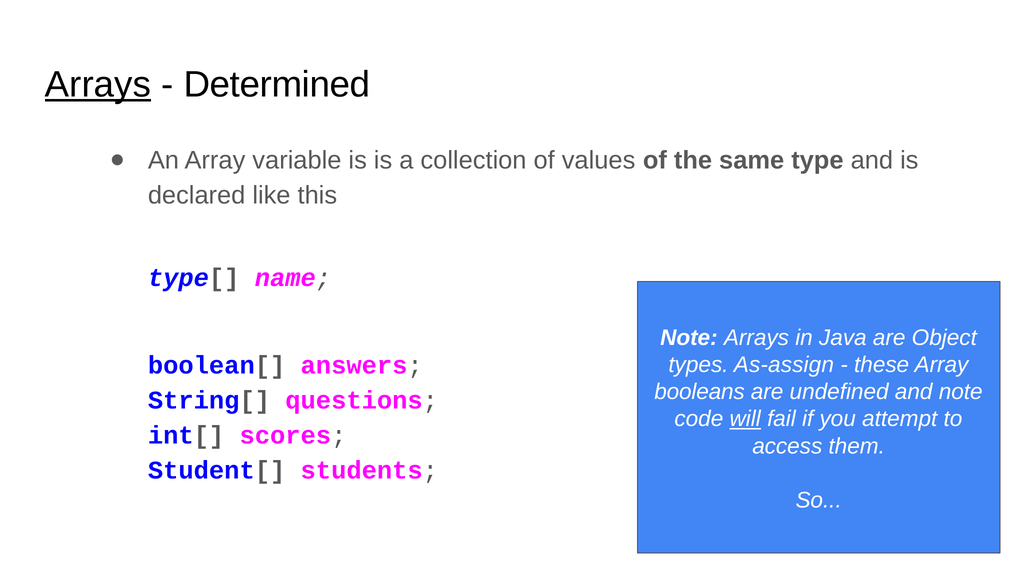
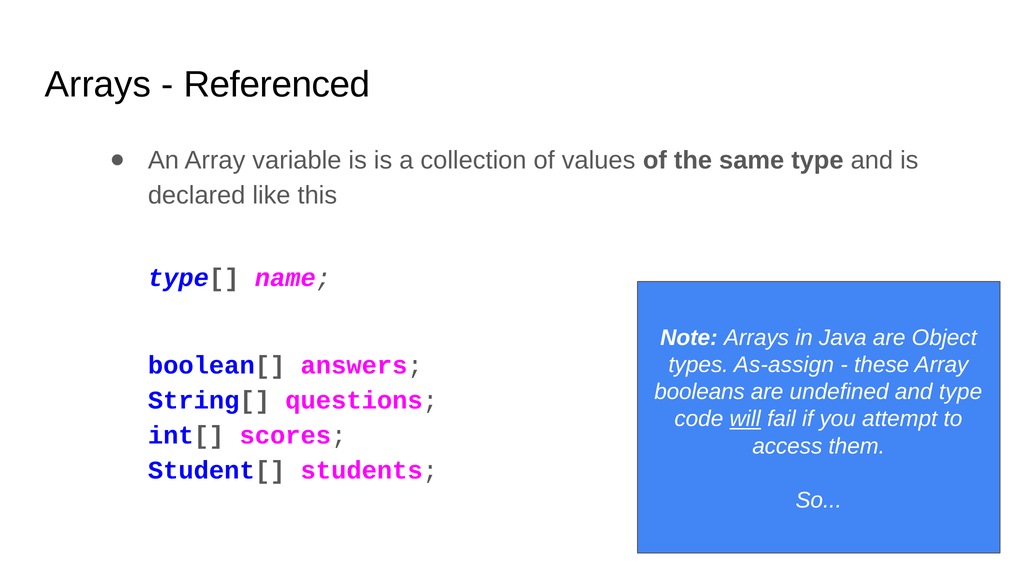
Arrays at (98, 84) underline: present -> none
Determined: Determined -> Referenced
and note: note -> type
